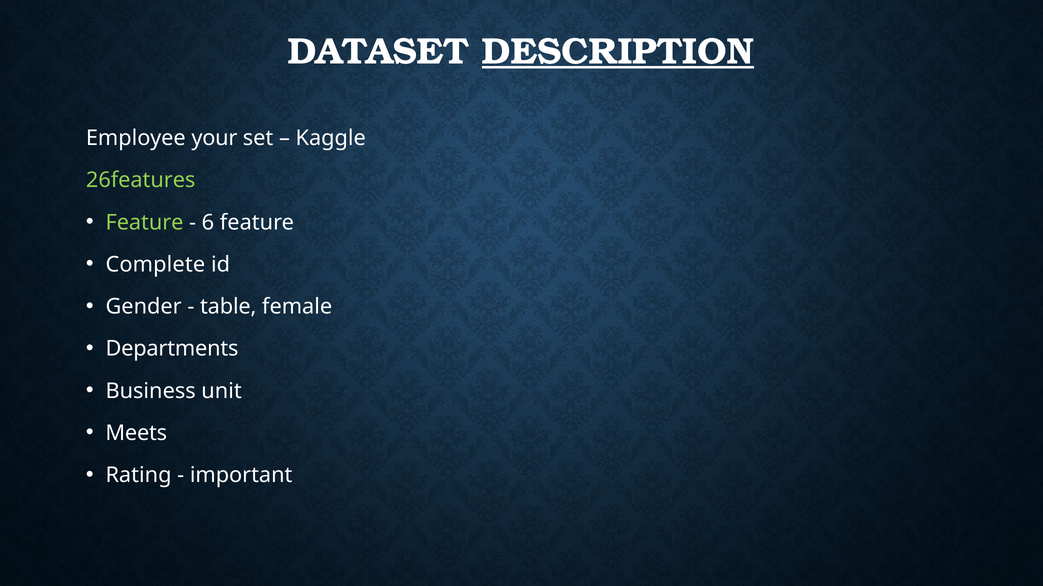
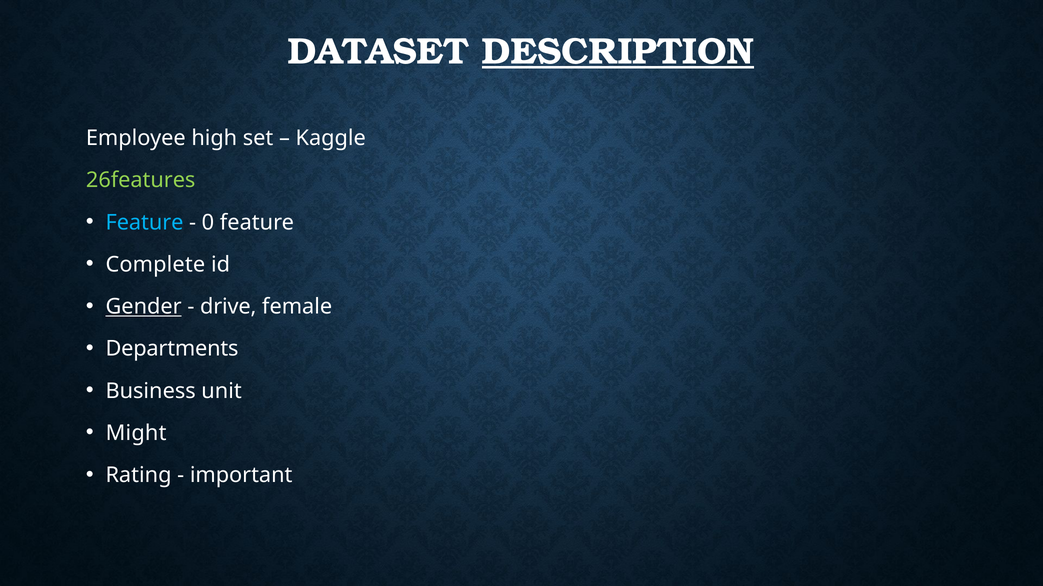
your: your -> high
Feature at (144, 223) colour: light green -> light blue
6: 6 -> 0
Gender underline: none -> present
table: table -> drive
Meets: Meets -> Might
